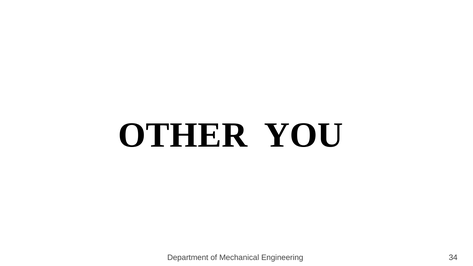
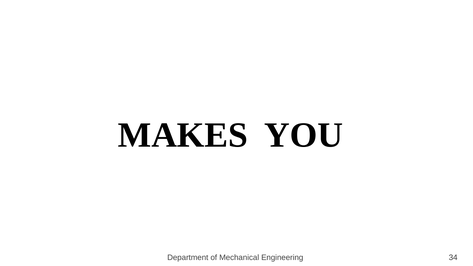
OTHER: OTHER -> MAKES
